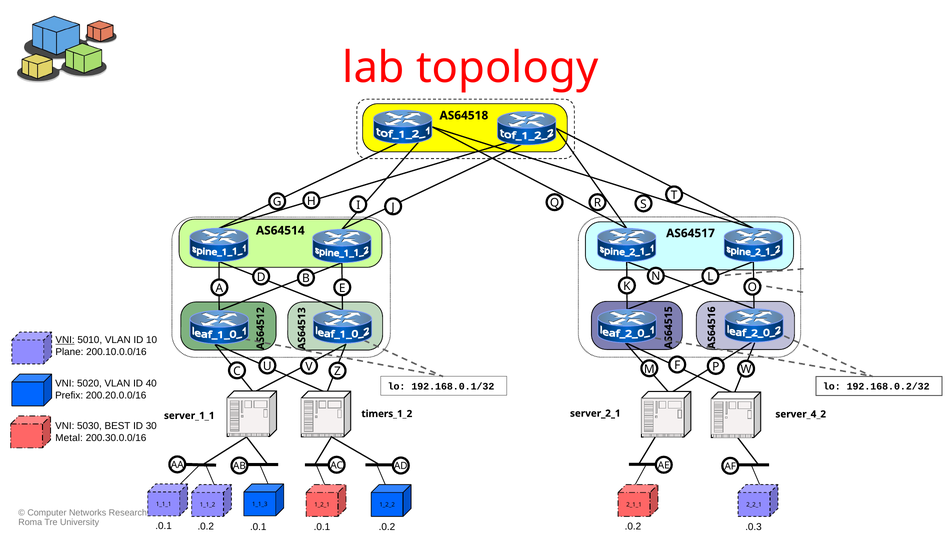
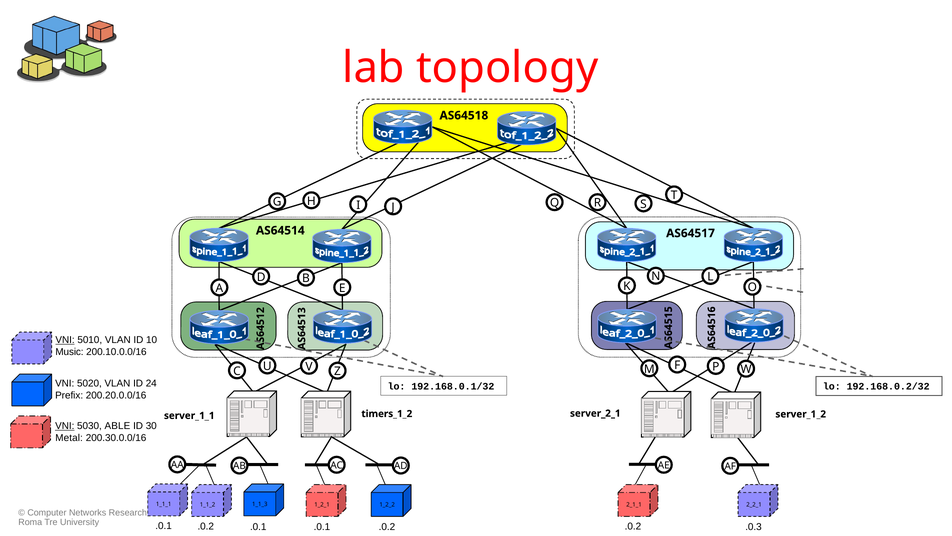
Plane: Plane -> Music
40: 40 -> 24
server_4_2: server_4_2 -> server_1_2
VNI at (65, 426) underline: none -> present
BEST: BEST -> ABLE
